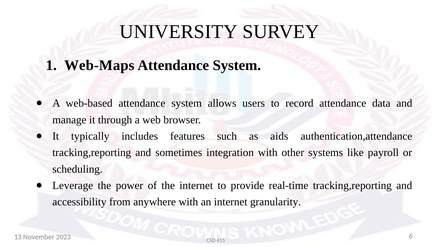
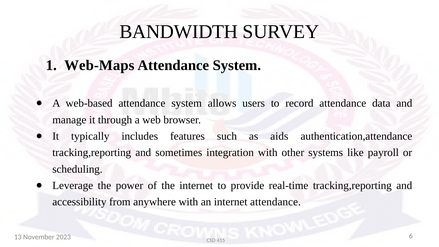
UNIVERSITY: UNIVERSITY -> BANDWIDTH
internet granularity: granularity -> attendance
